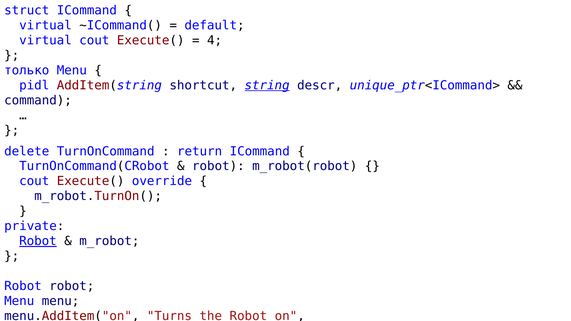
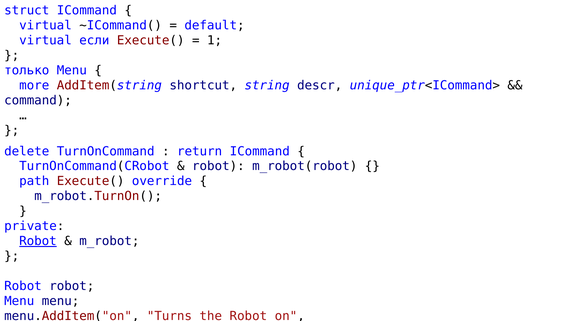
virtual cout: cout -> если
4: 4 -> 1
pidl: pidl -> more
string underline: present -> none
cout at (34, 181): cout -> path
